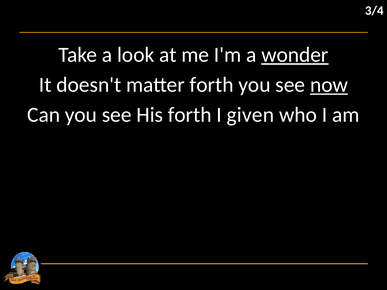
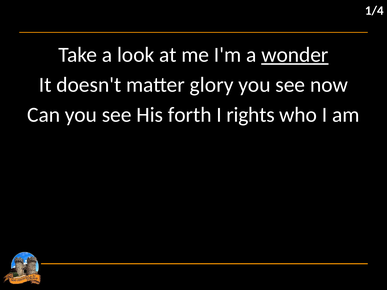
3/4: 3/4 -> 1/4
matter forth: forth -> glory
now underline: present -> none
given: given -> rights
